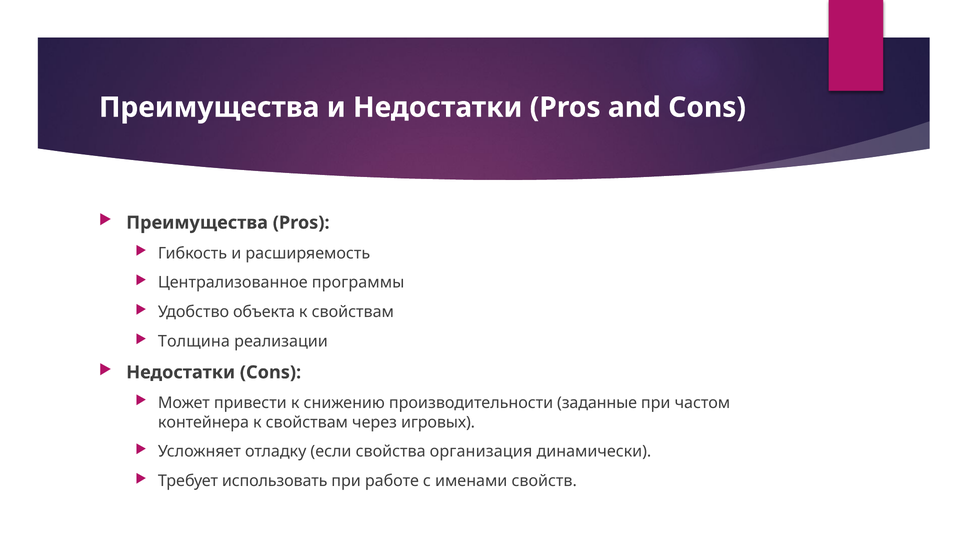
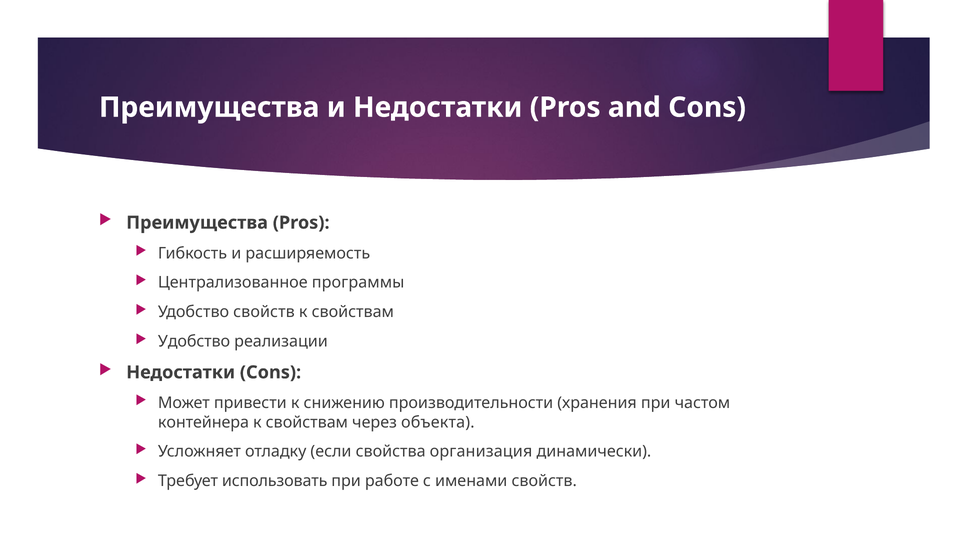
Удобство объекта: объекта -> свойств
Толщина at (194, 341): Толщина -> Удобство
заданные: заданные -> хранения
игровых: игровых -> объекта
